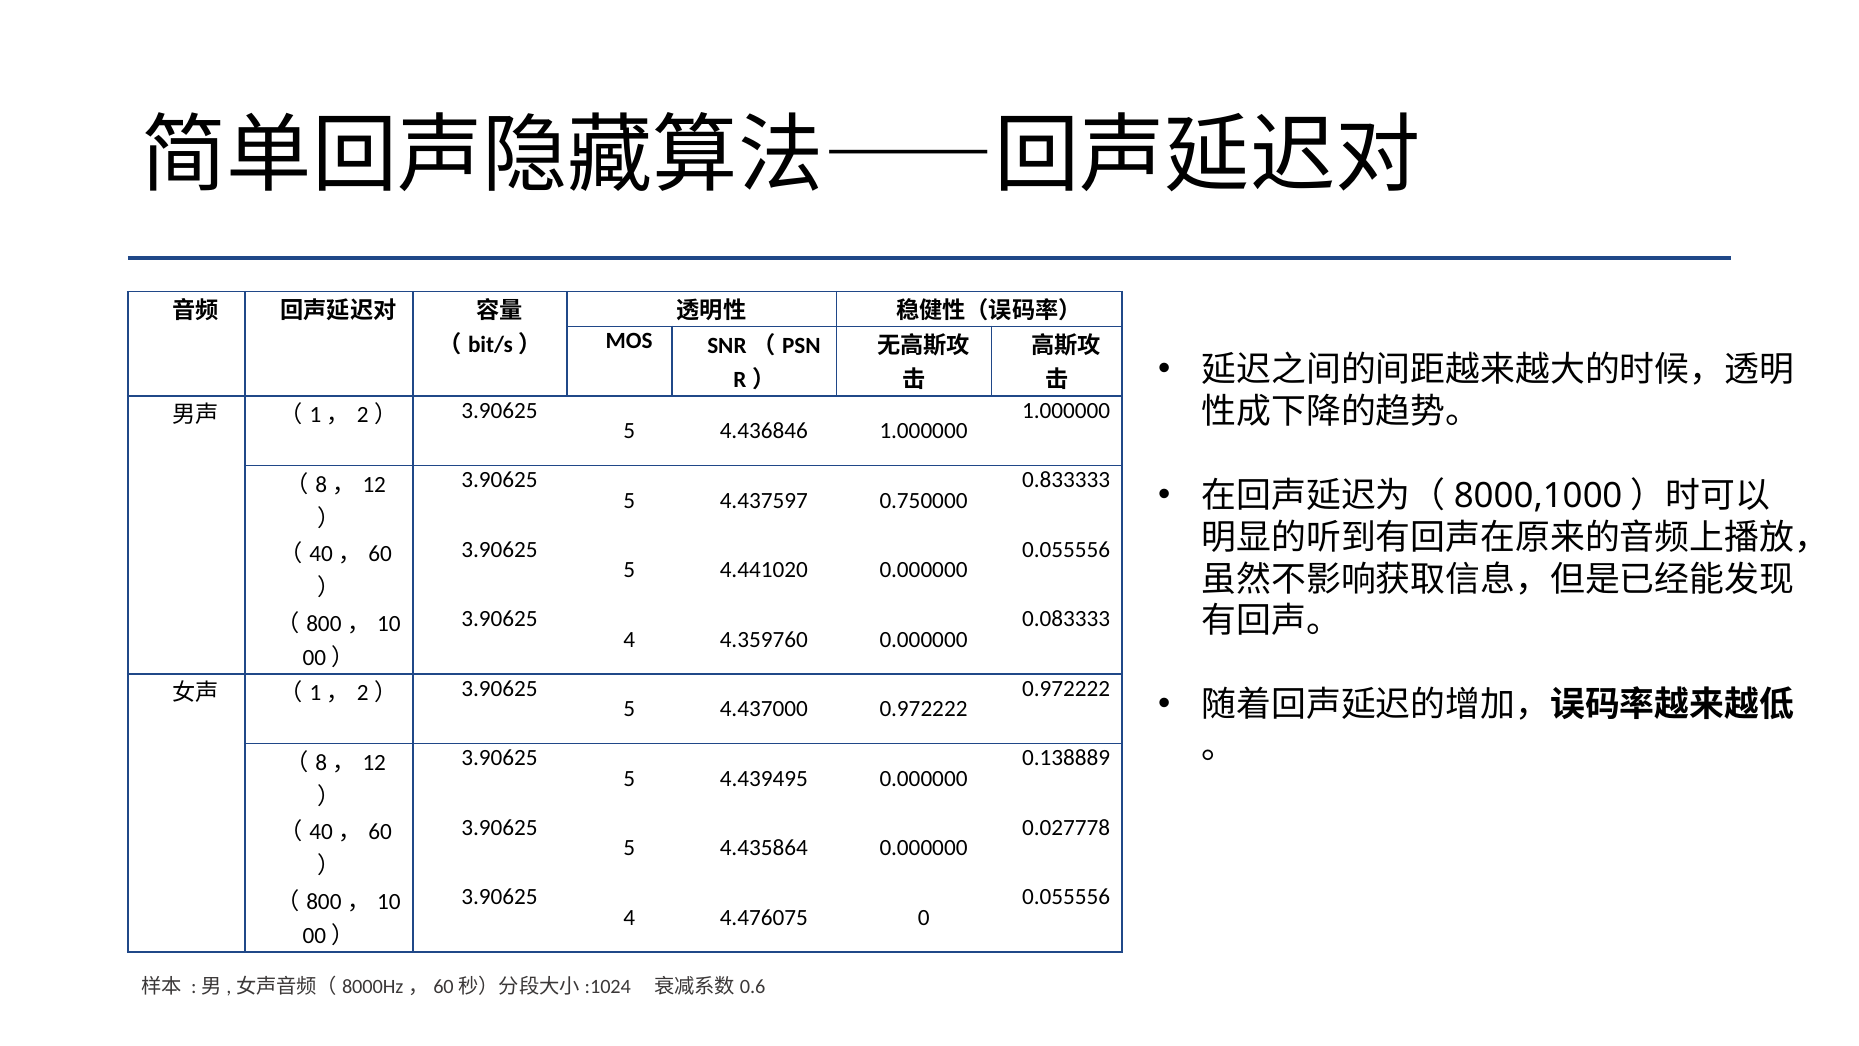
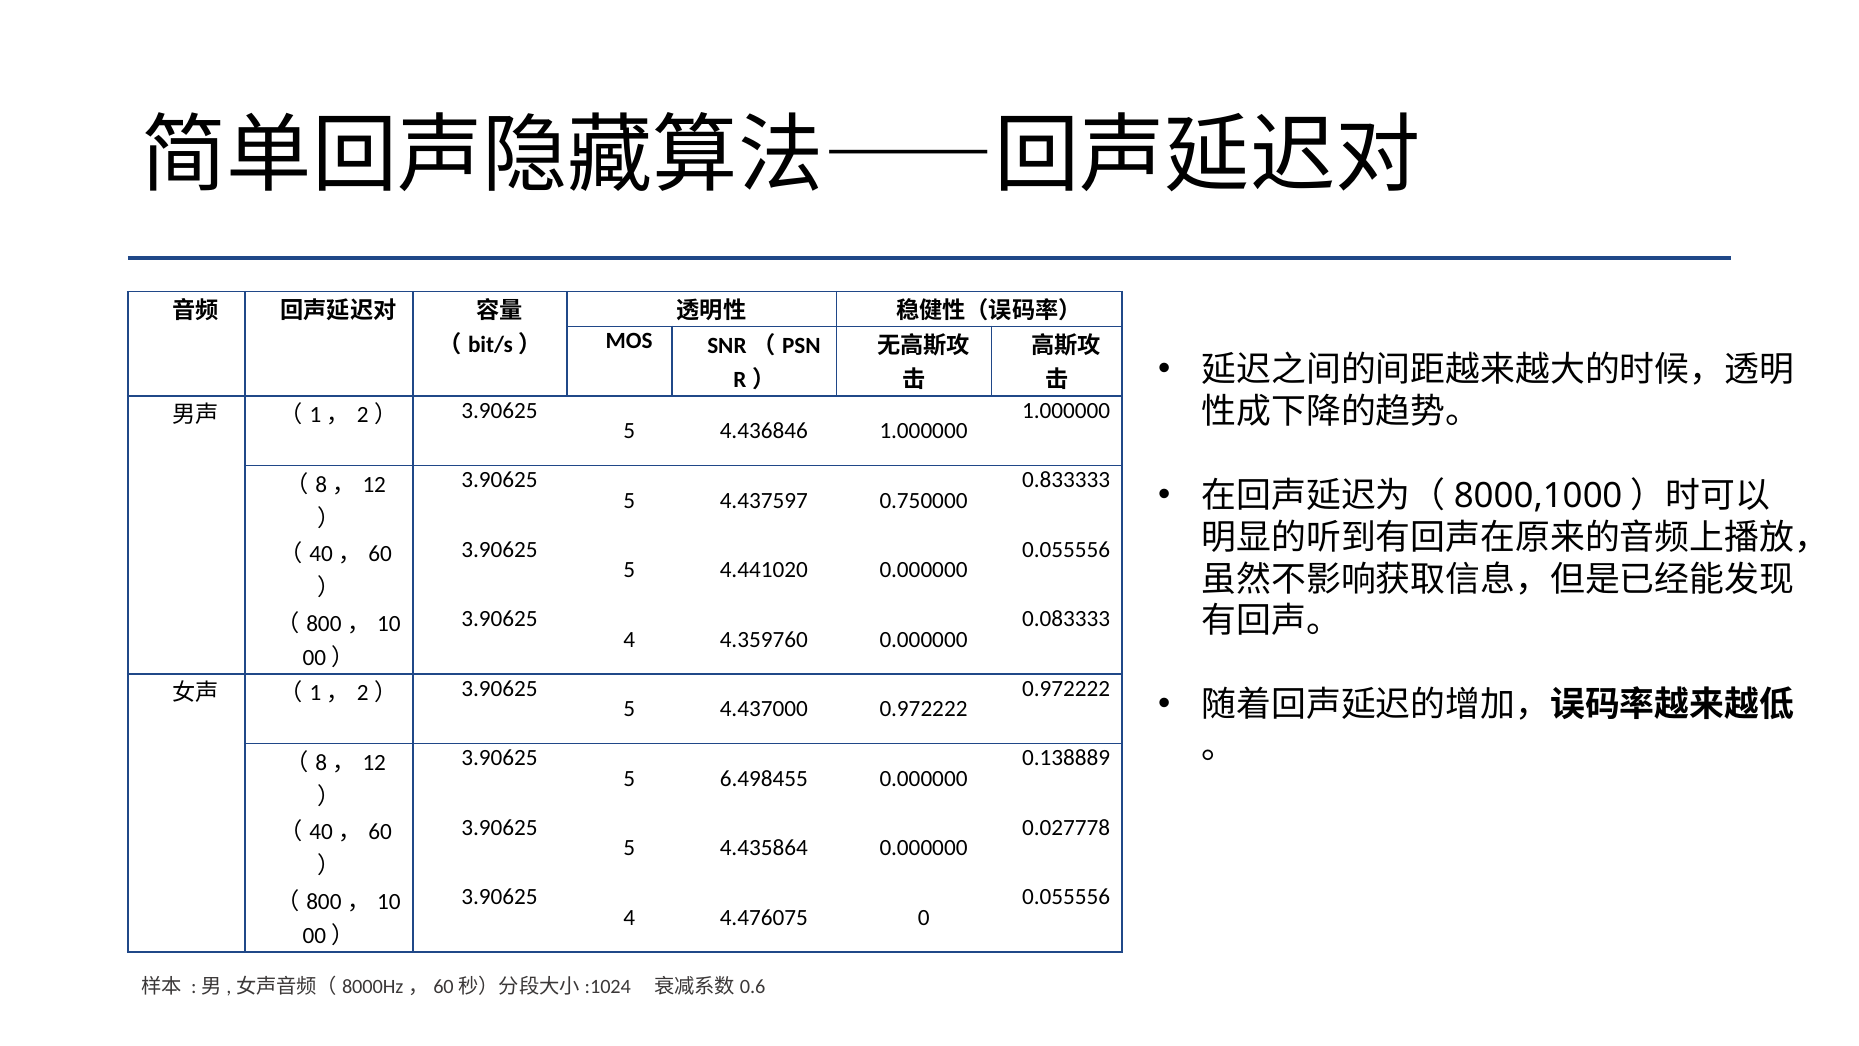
4.439495: 4.439495 -> 6.498455
